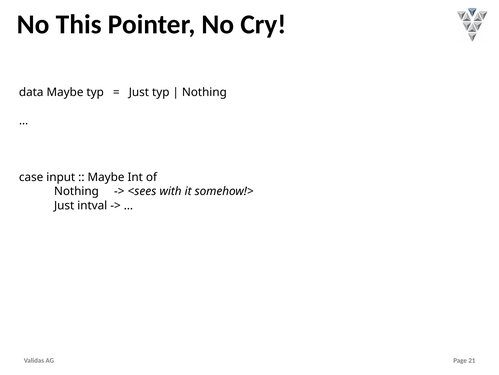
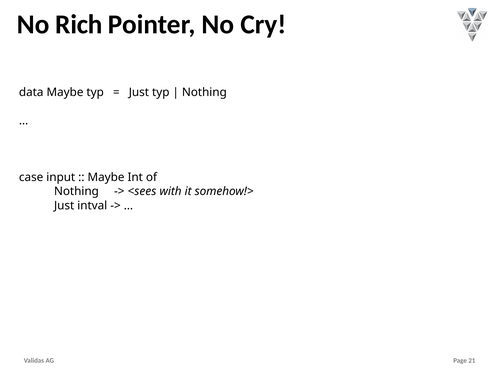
This: This -> Rich
